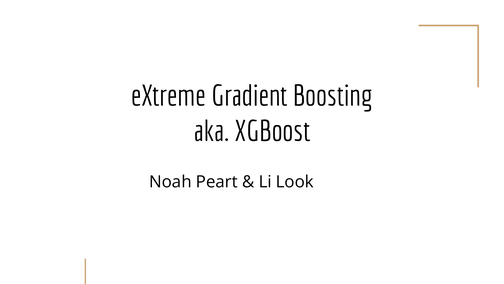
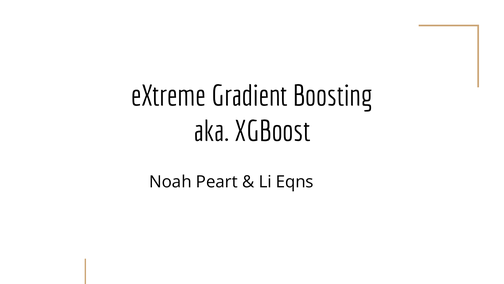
Look: Look -> Eqns
